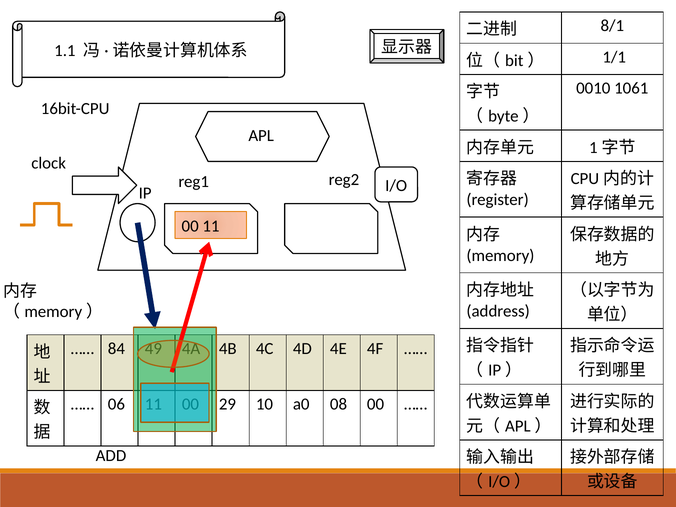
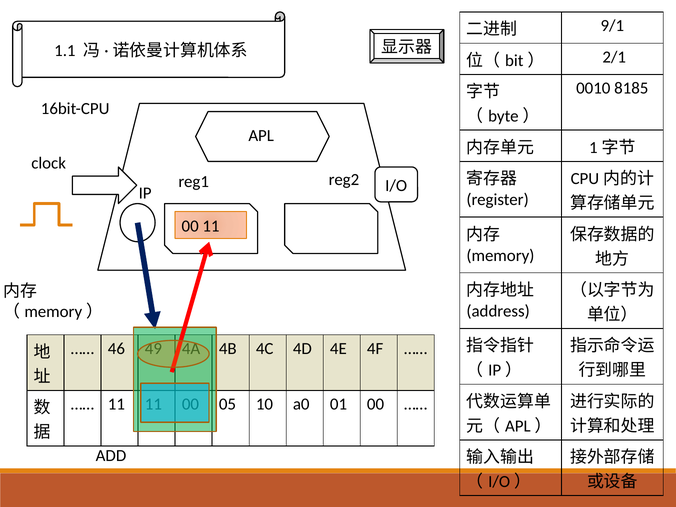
8/1: 8/1 -> 9/1
1/1: 1/1 -> 2/1
1061: 1061 -> 8185
84: 84 -> 46
06 at (116, 404): 06 -> 11
29: 29 -> 05
08: 08 -> 01
